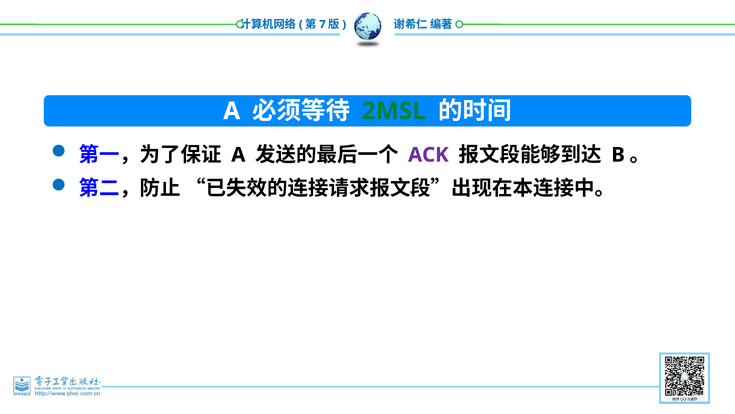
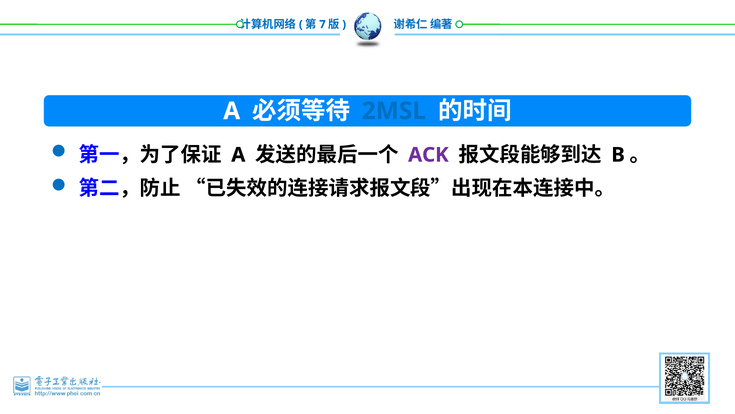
2MSL colour: green -> blue
